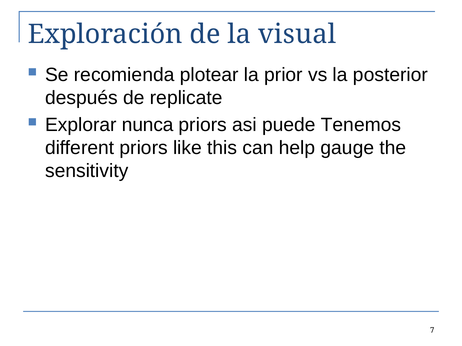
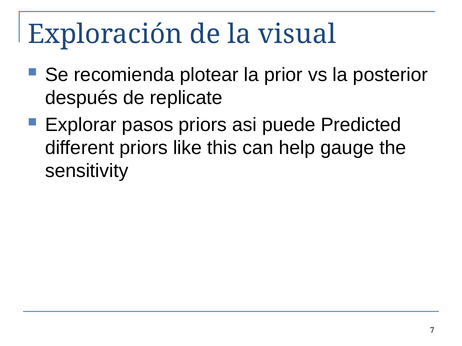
nunca: nunca -> pasos
Tenemos: Tenemos -> Predicted
